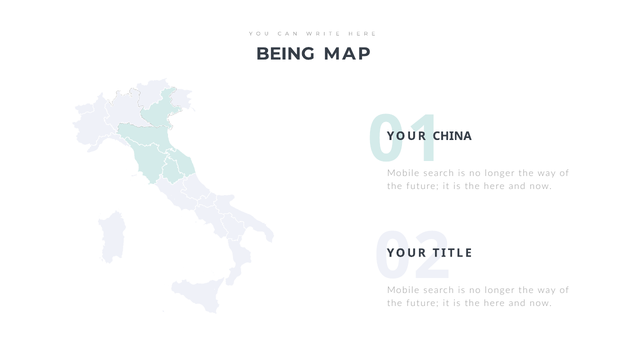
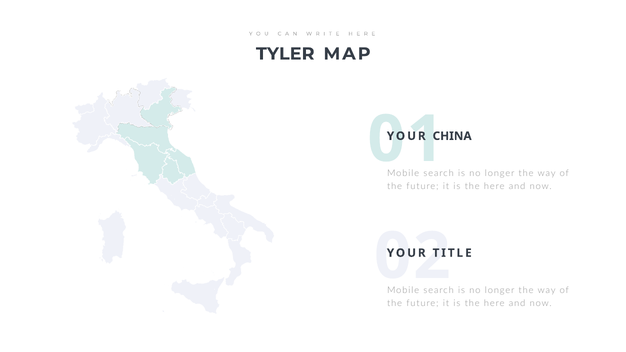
BEING: BEING -> TYLER
